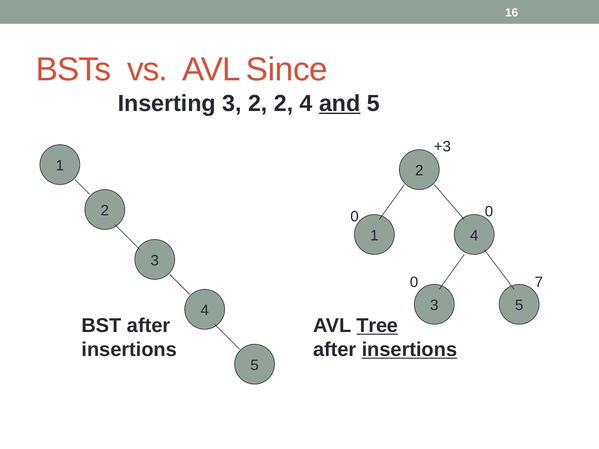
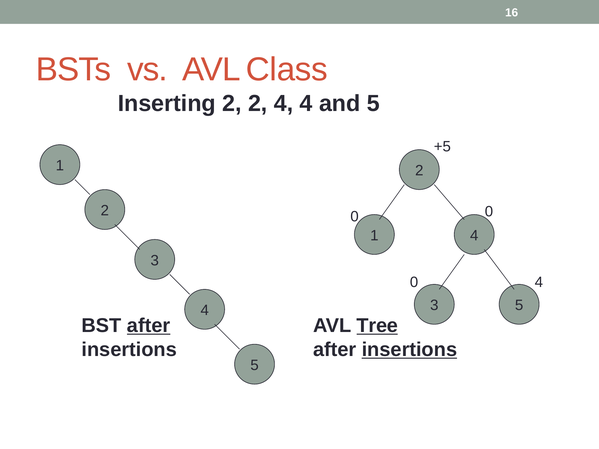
Since: Since -> Class
Inserting 3: 3 -> 2
2 2: 2 -> 4
and underline: present -> none
+3: +3 -> +5
0 7: 7 -> 4
after at (149, 326) underline: none -> present
